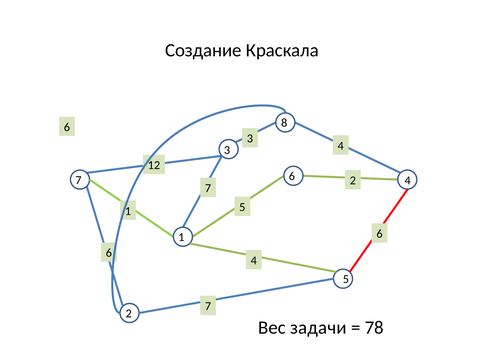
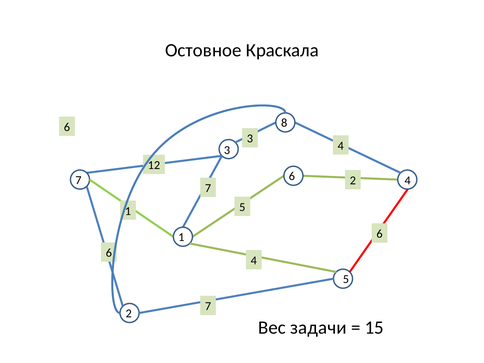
Создание: Создание -> Остовное
78: 78 -> 15
